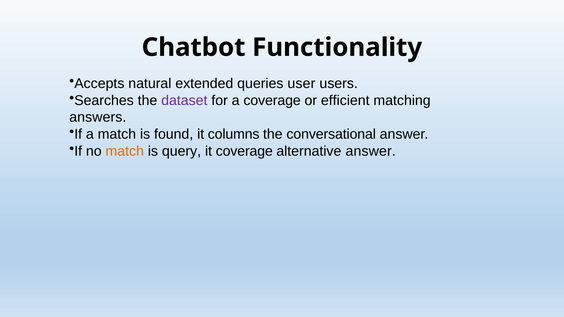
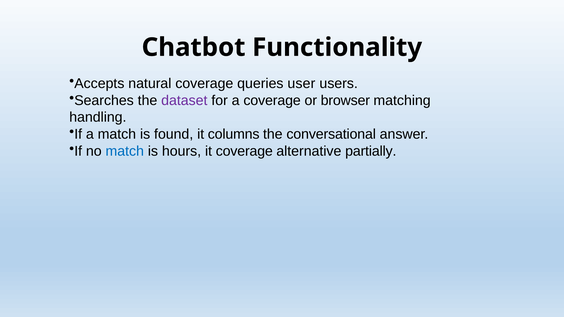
natural extended: extended -> coverage
efficient: efficient -> browser
answers: answers -> handling
match at (125, 151) colour: orange -> blue
query: query -> hours
alternative answer: answer -> partially
